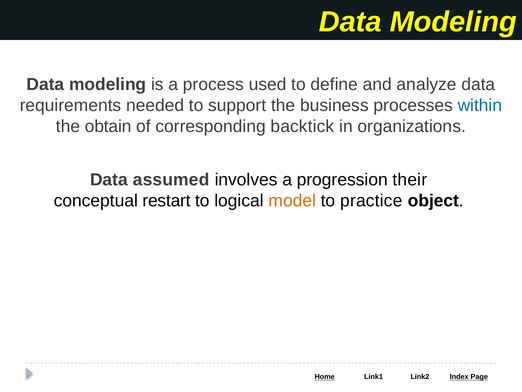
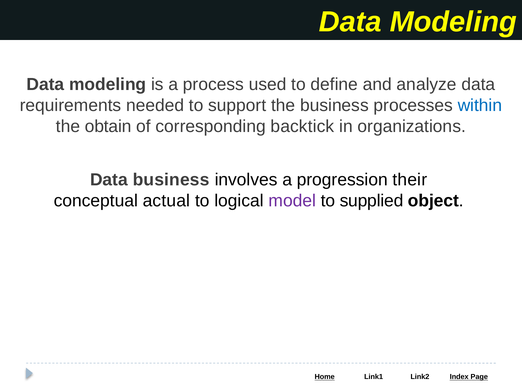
Data assumed: assumed -> business
restart: restart -> actual
model colour: orange -> purple
practice: practice -> supplied
